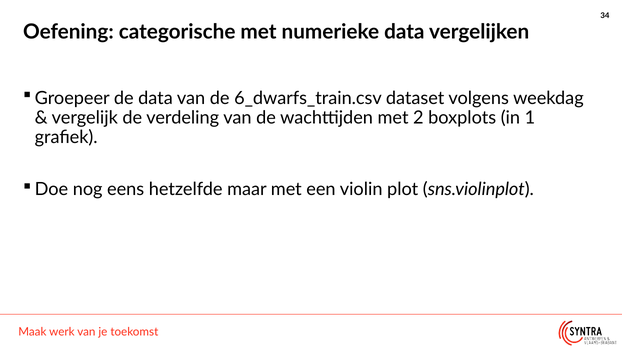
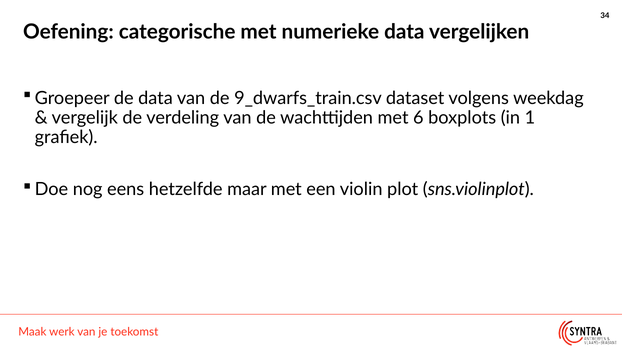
6_dwarfs_train.csv: 6_dwarfs_train.csv -> 9_dwarfs_train.csv
2: 2 -> 6
